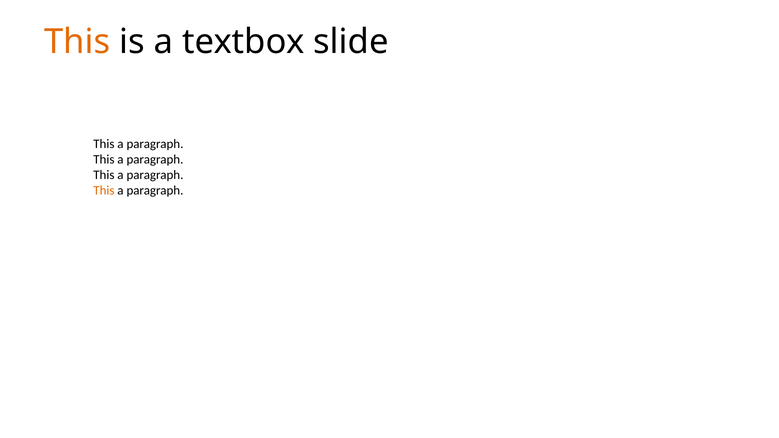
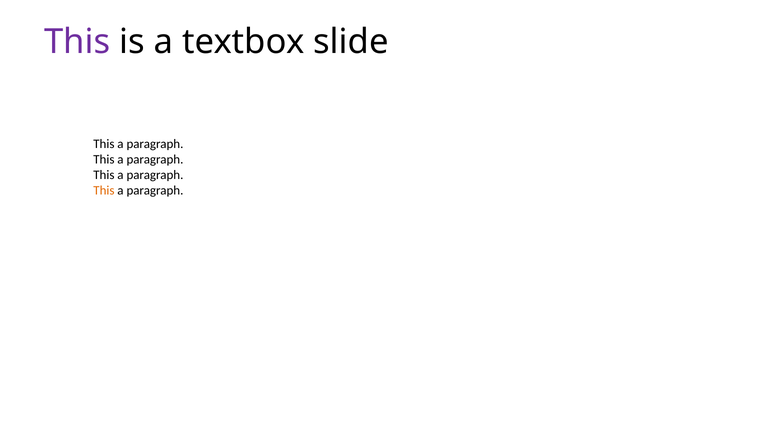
This at (77, 42) colour: orange -> purple
